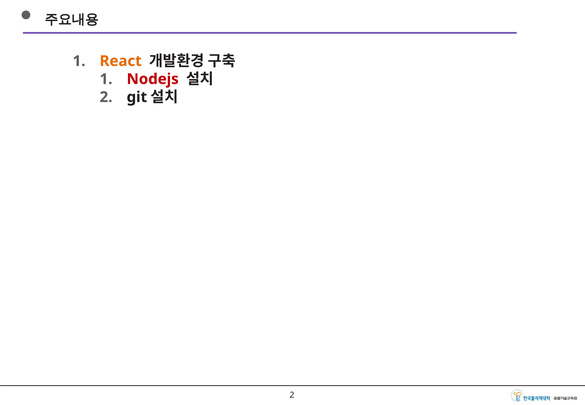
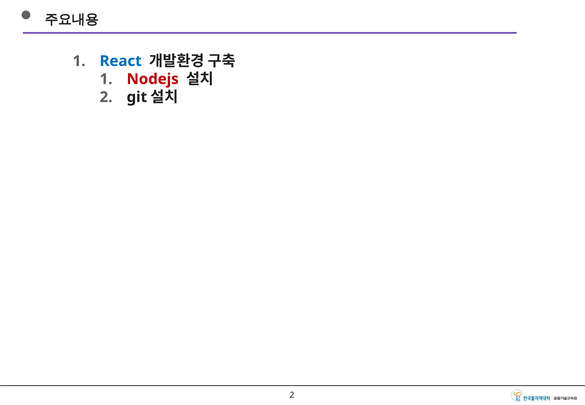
React colour: orange -> blue
